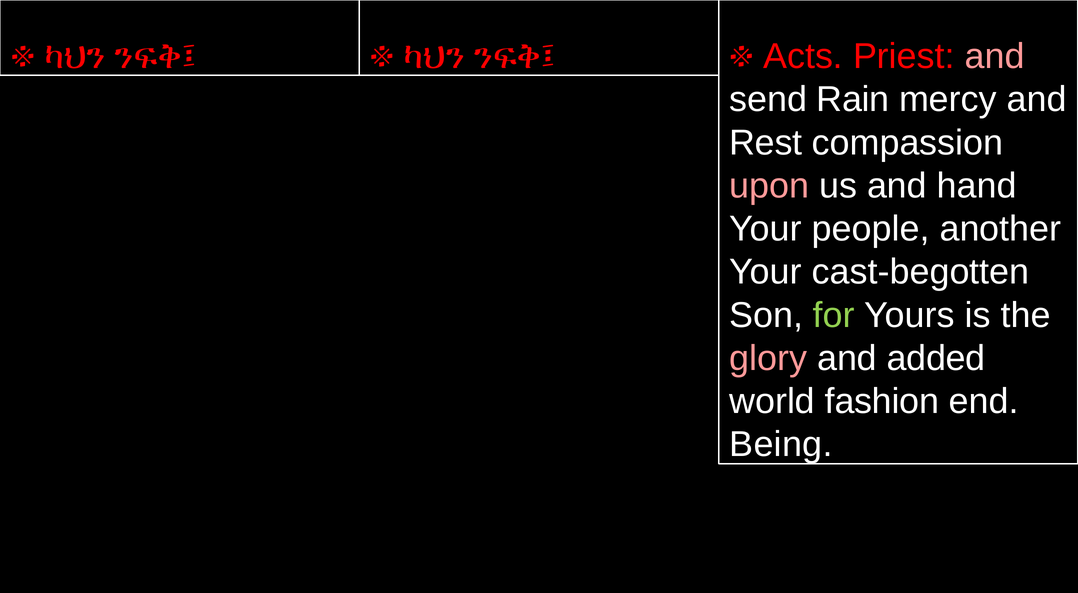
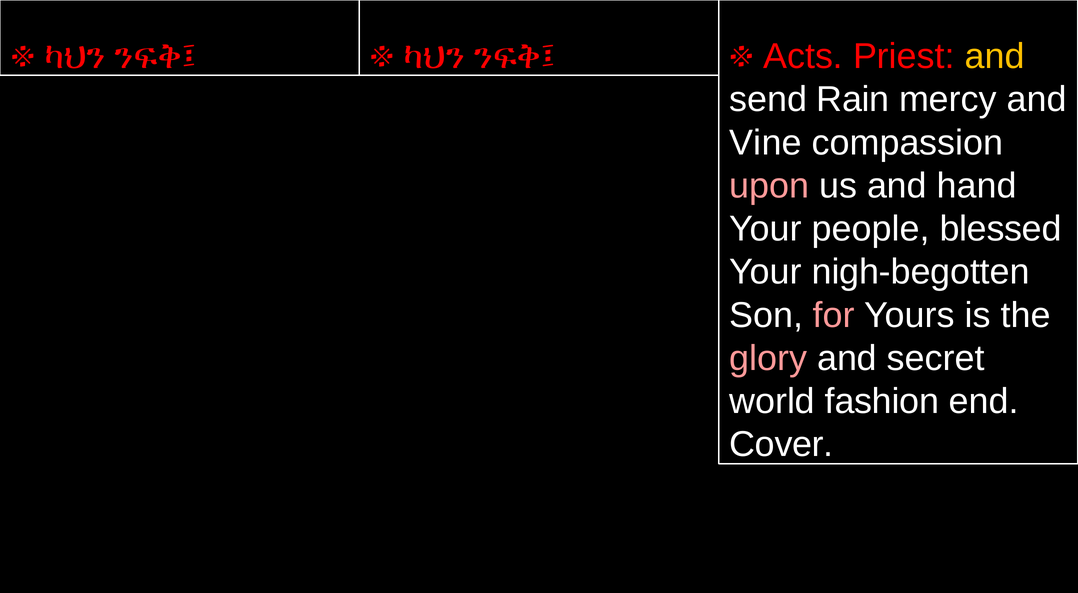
and at (995, 56) colour: pink -> yellow
Rest: Rest -> Vine
another: another -> blessed
cast-begotten: cast-begotten -> nigh-begotten
for colour: light green -> pink
added: added -> secret
Being: Being -> Cover
